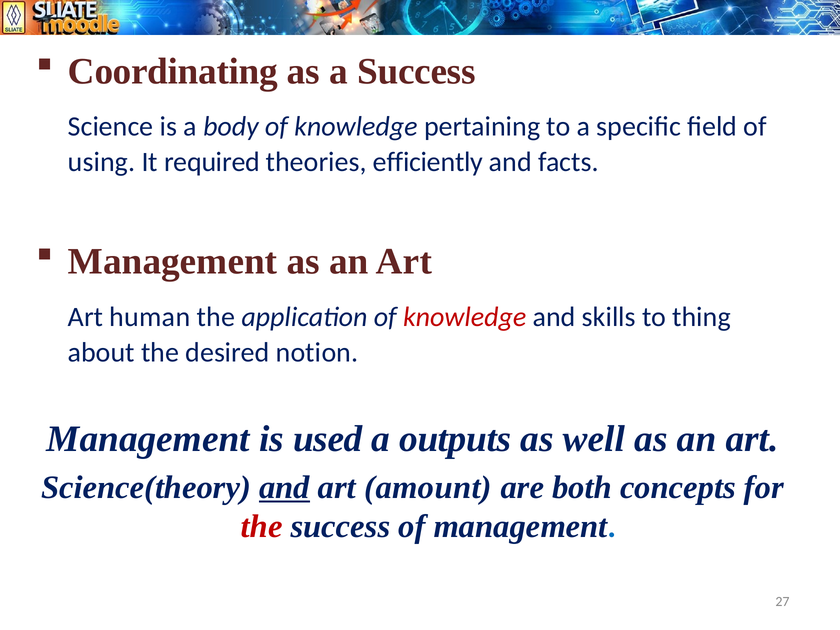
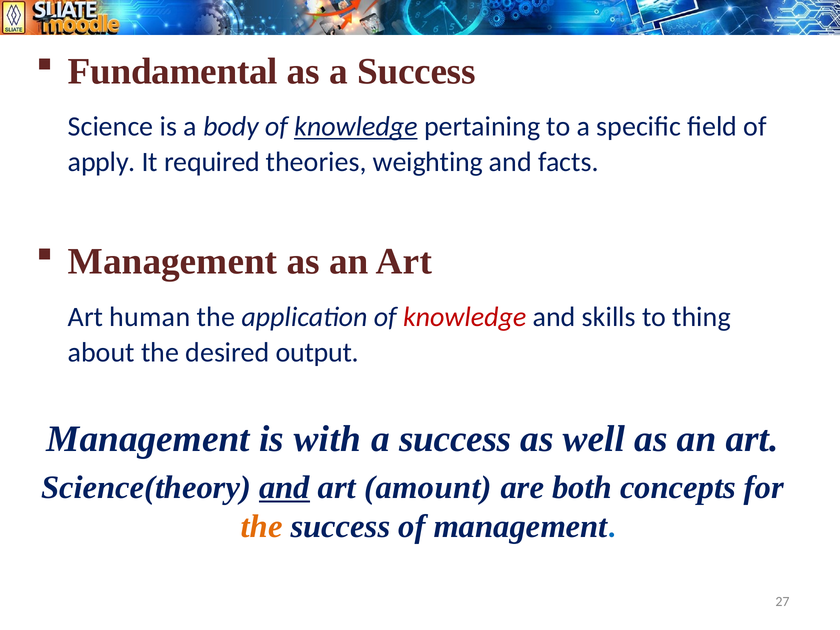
Coordinating: Coordinating -> Fundamental
knowledge at (356, 127) underline: none -> present
using: using -> apply
efficiently: efficiently -> weighting
notion: notion -> output
used: used -> with
outputs at (455, 439): outputs -> success
the at (262, 526) colour: red -> orange
